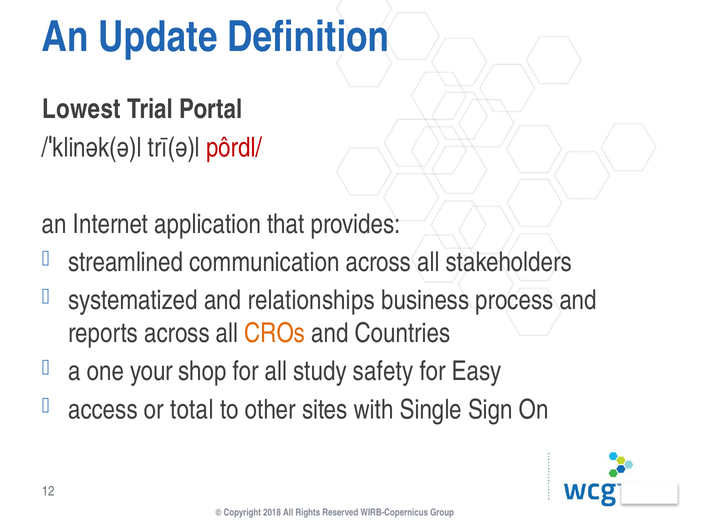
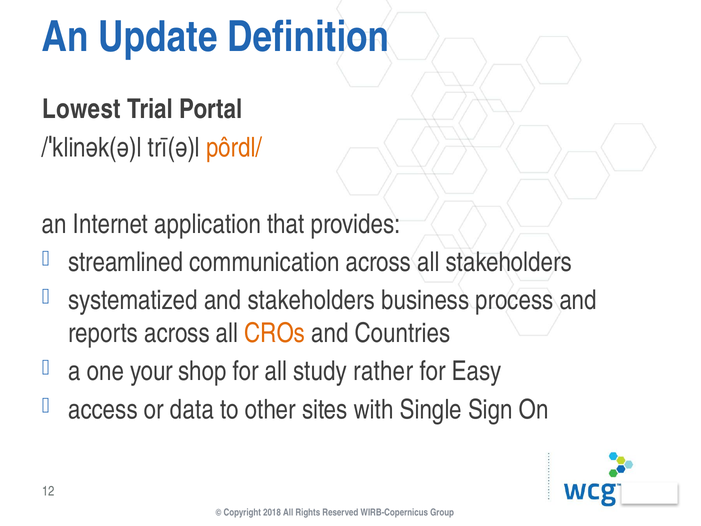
pôrdl/ colour: red -> orange
and relationships: relationships -> stakeholders
safety: safety -> rather
total: total -> data
